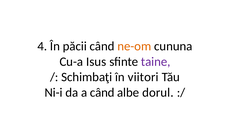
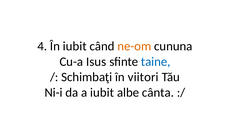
În păcii: păcii -> iubit
taine colour: purple -> blue
a când: când -> iubit
dorul: dorul -> cânta
